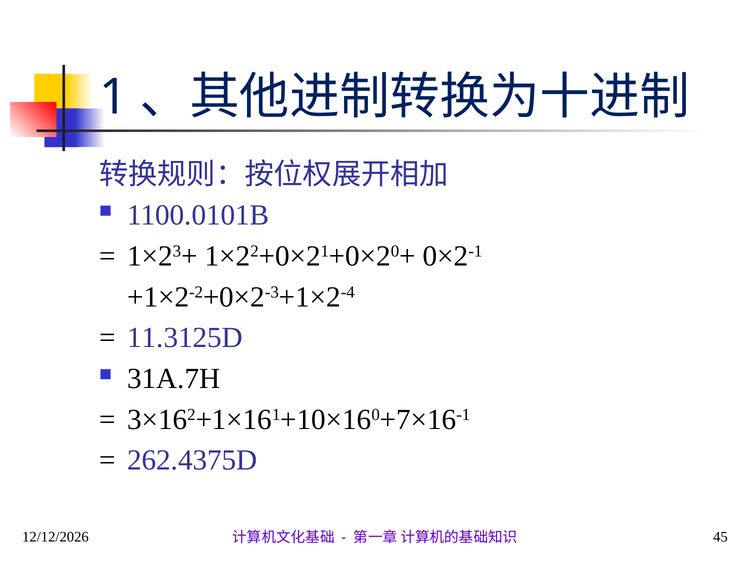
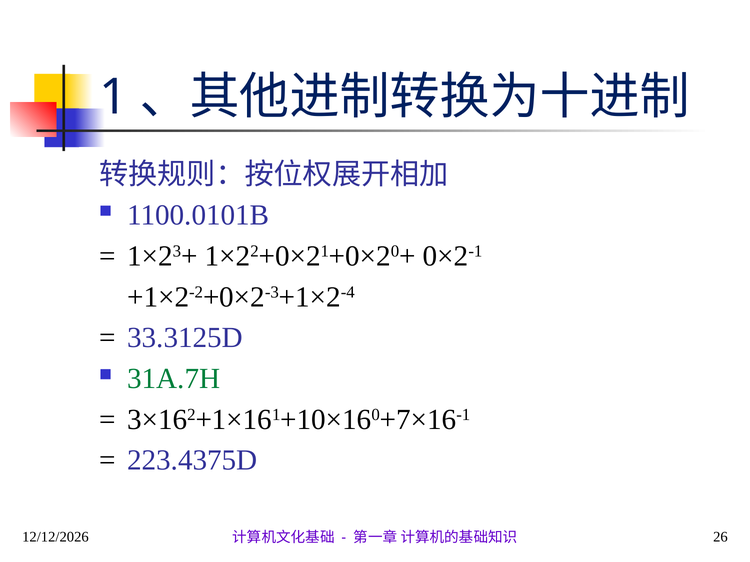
11.3125D: 11.3125D -> 33.3125D
31A.7H colour: black -> green
262.4375D: 262.4375D -> 223.4375D
45: 45 -> 26
